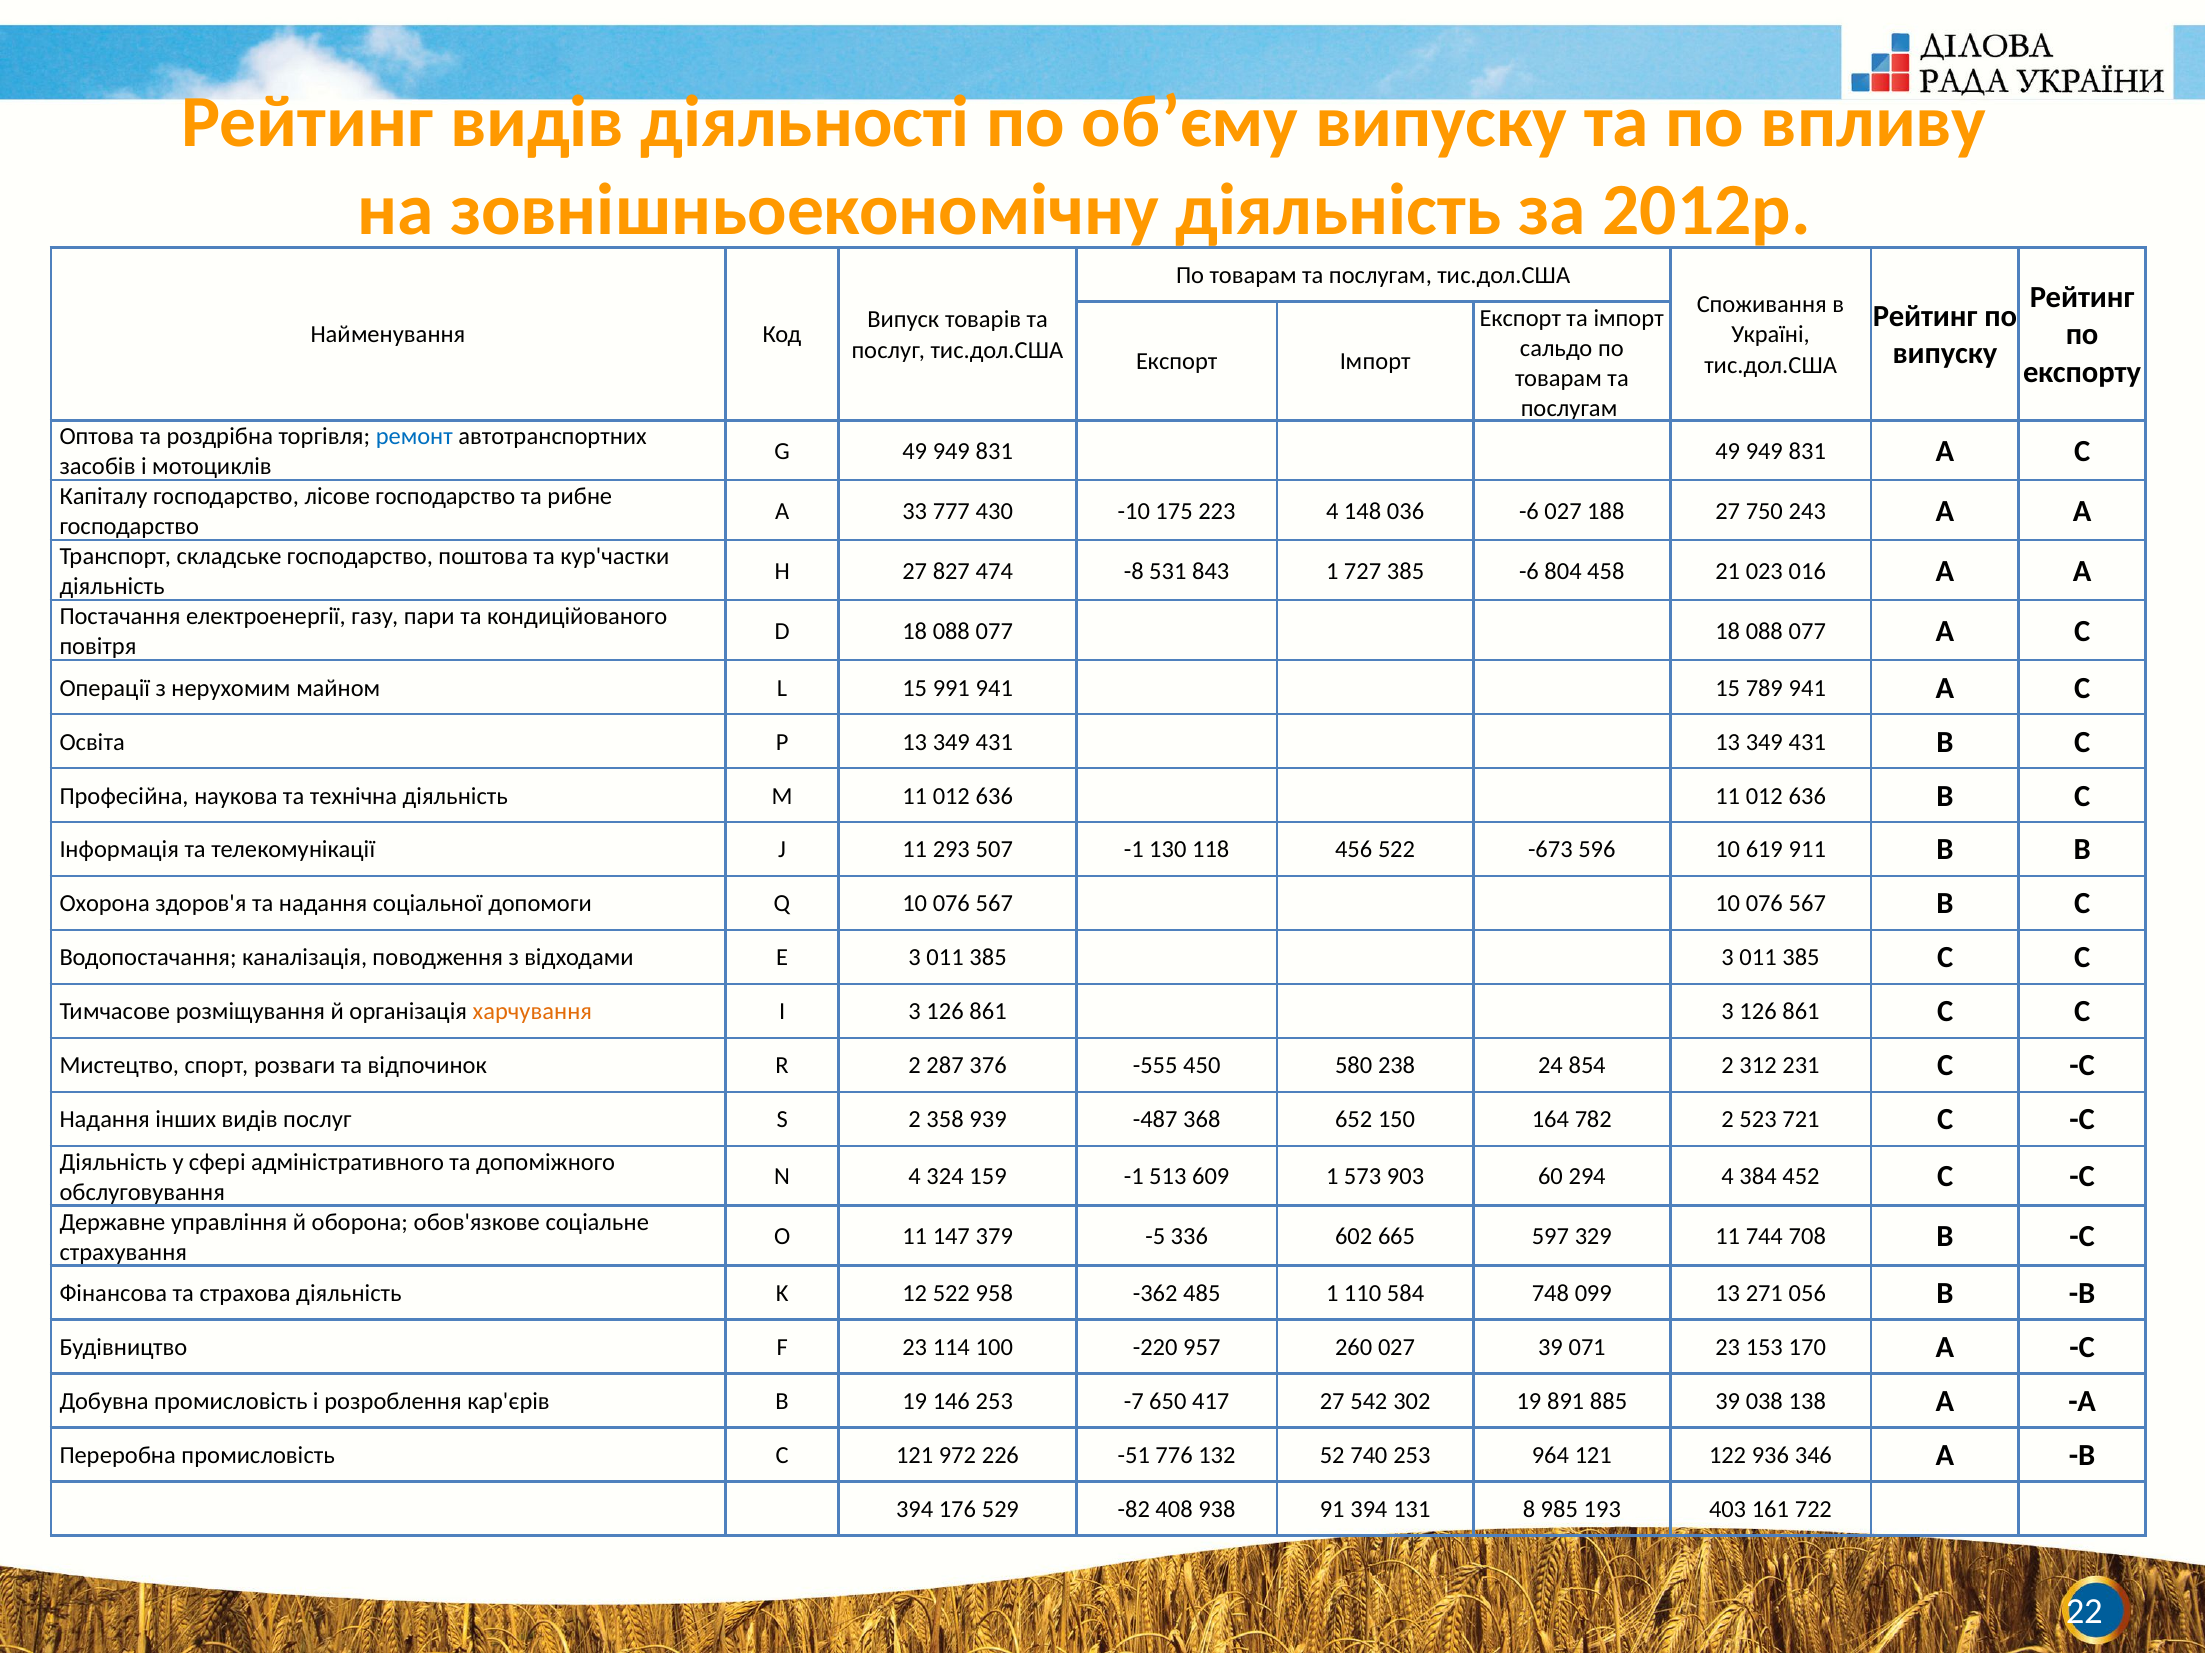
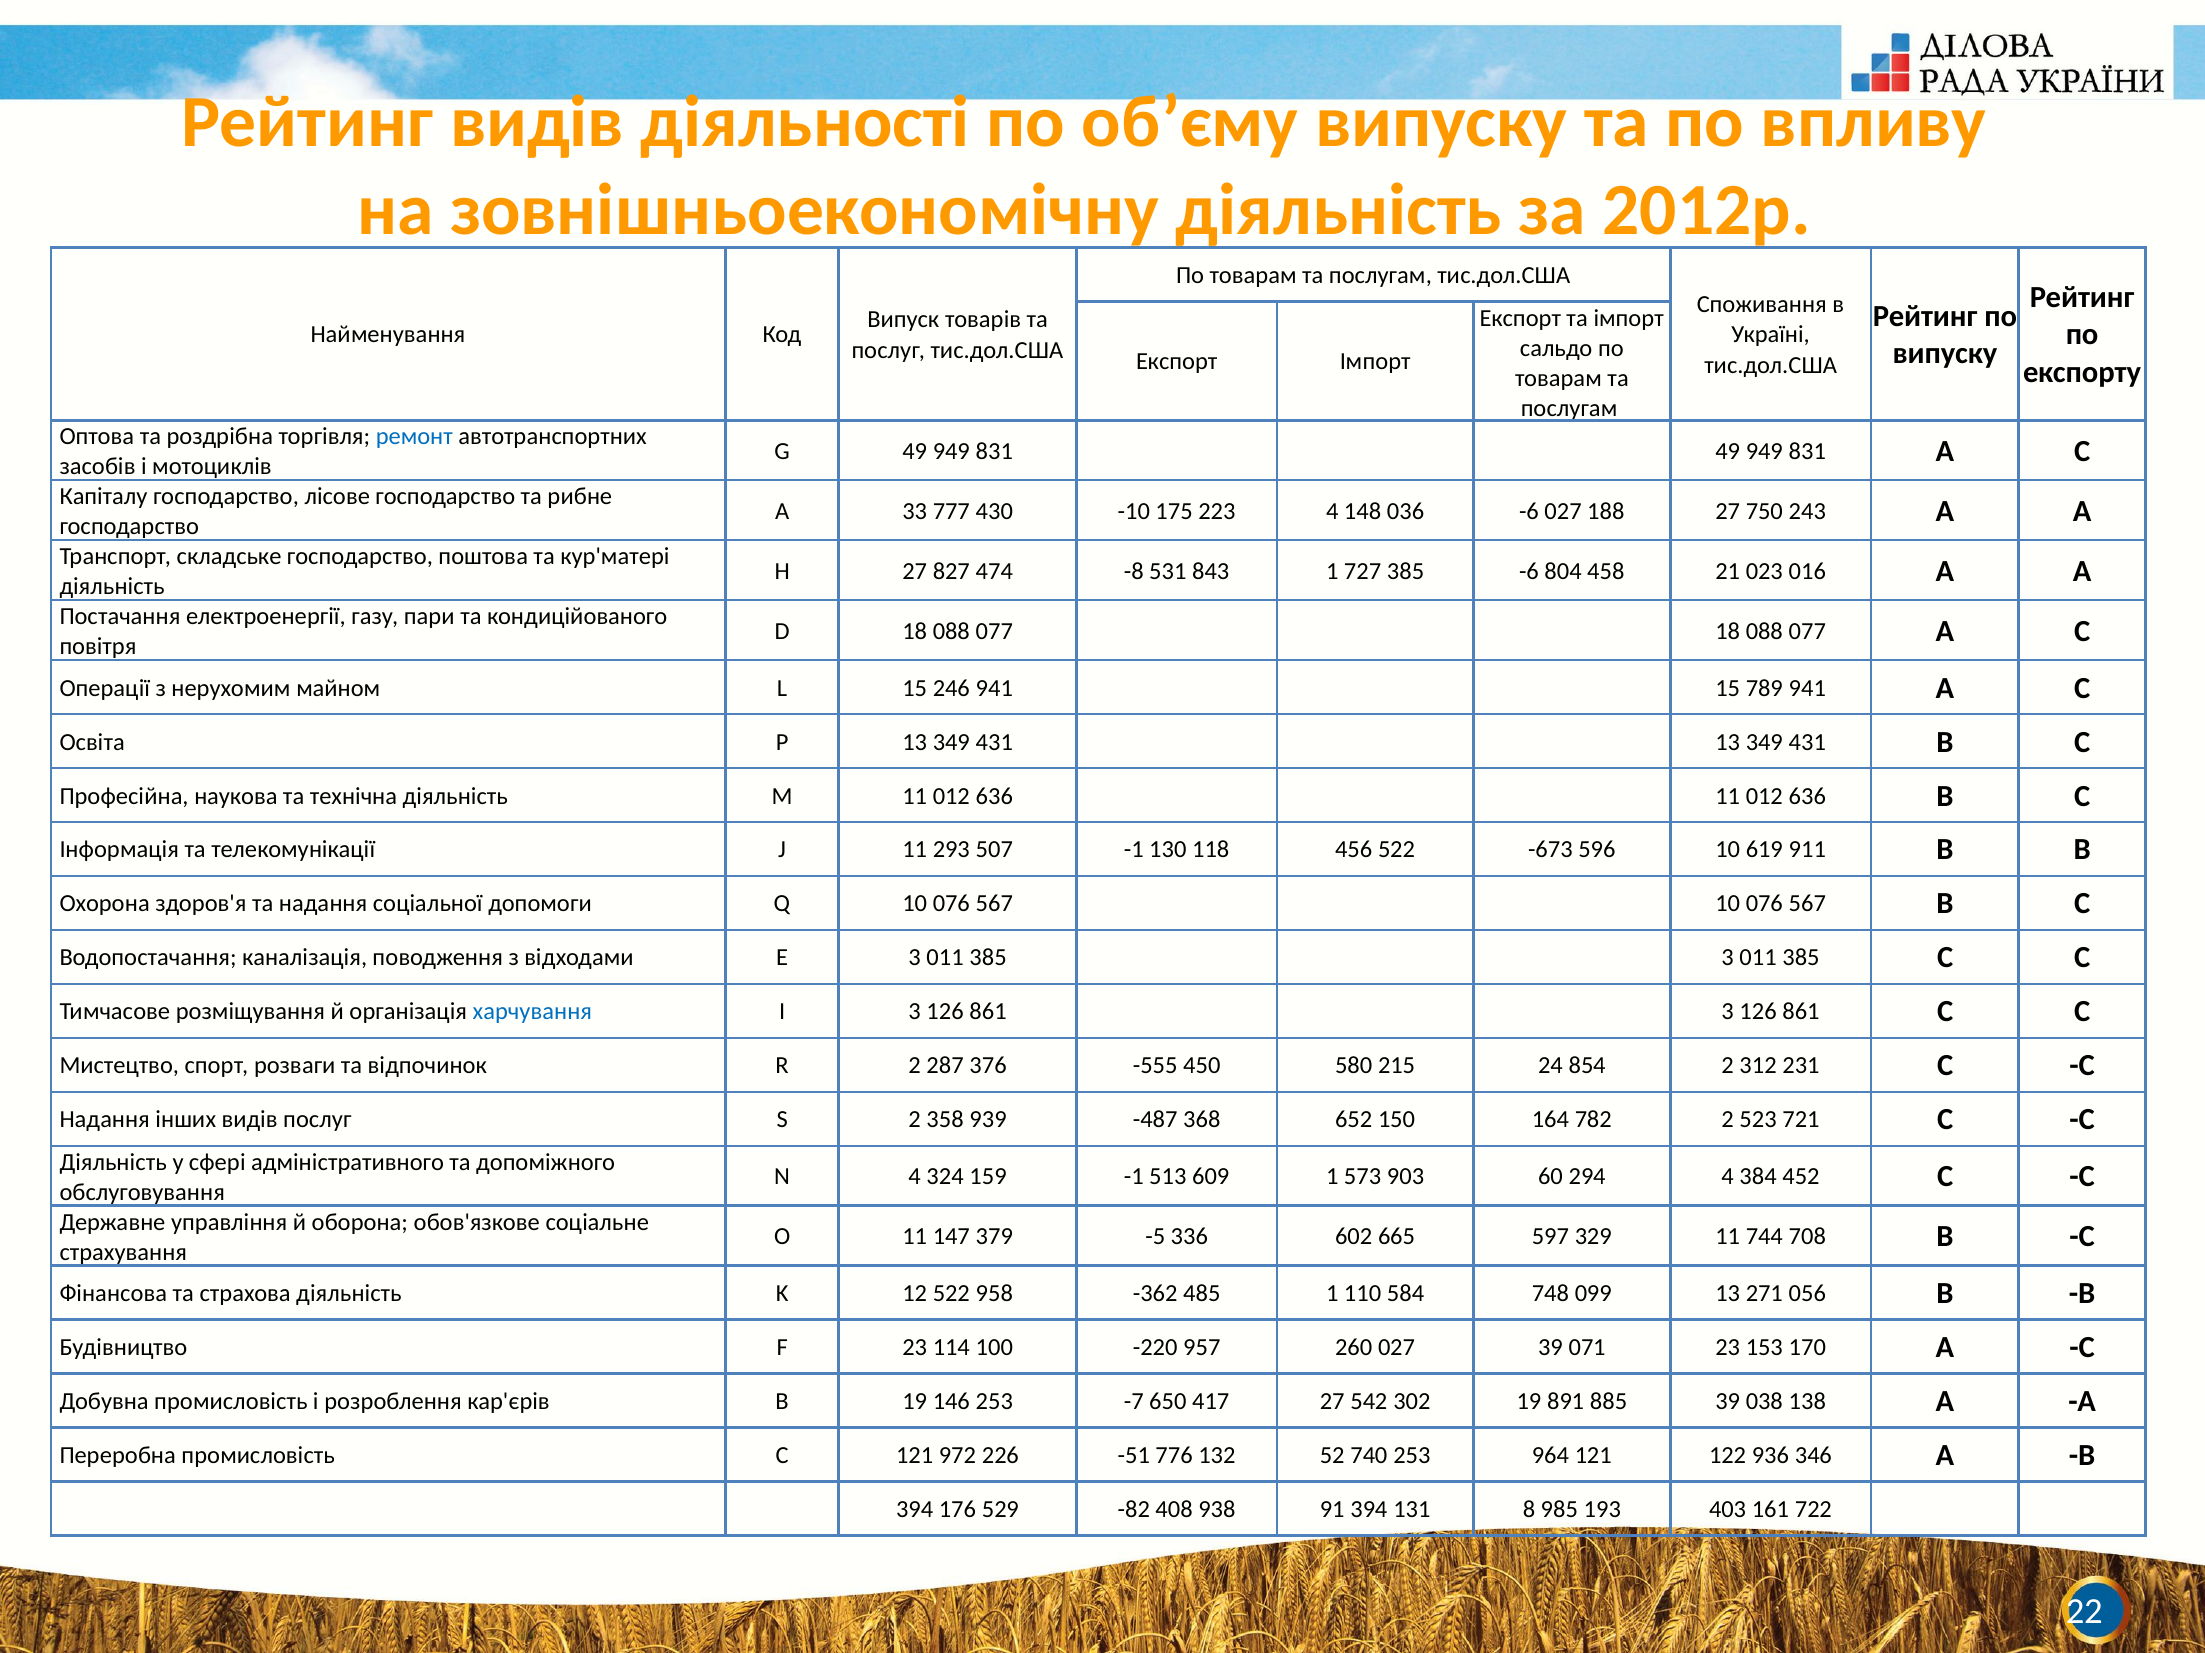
кур'частки: кур'частки -> кур'матері
991: 991 -> 246
харчування colour: orange -> blue
238: 238 -> 215
